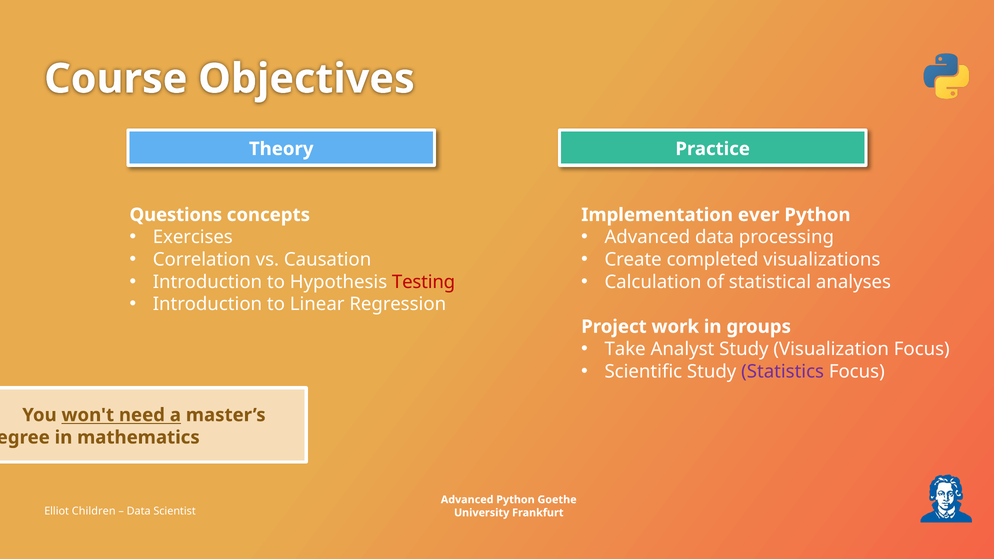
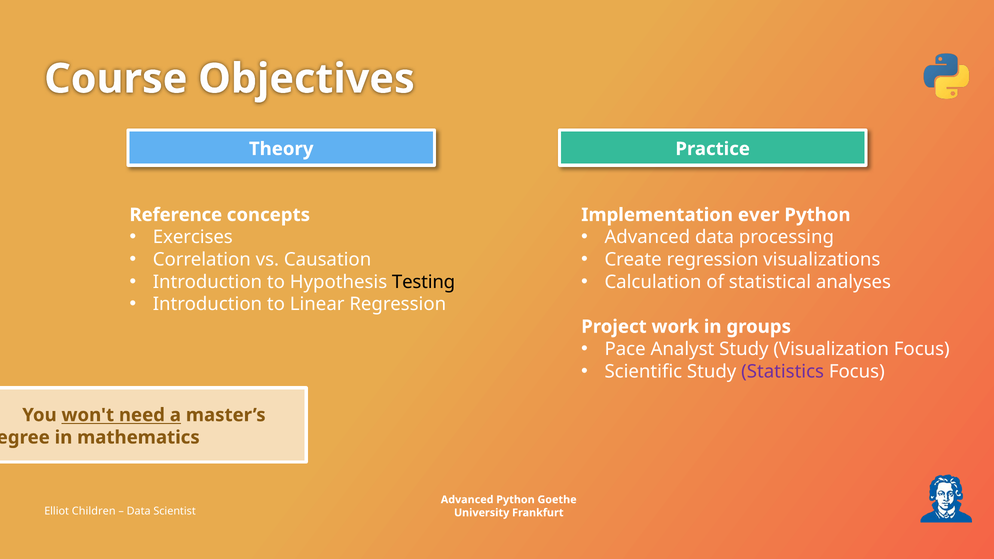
Questions: Questions -> Reference
Create completed: completed -> regression
Testing colour: red -> black
Take: Take -> Pace
